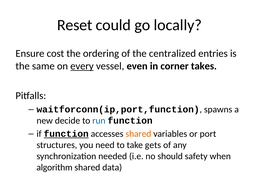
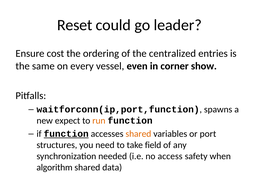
locally: locally -> leader
every underline: present -> none
takes: takes -> show
decide: decide -> expect
run colour: blue -> orange
gets: gets -> field
should: should -> access
